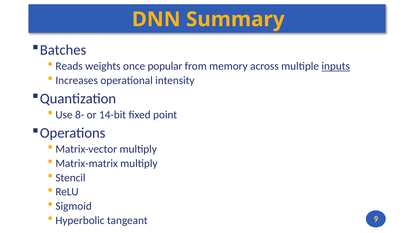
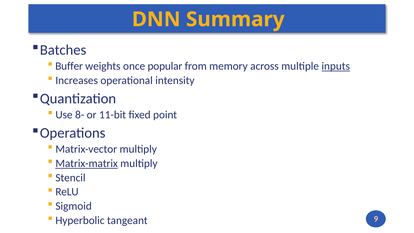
Reads: Reads -> Buffer
14-bit: 14-bit -> 11-bit
Matrix-matrix underline: none -> present
